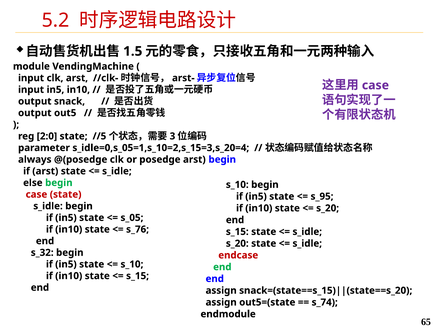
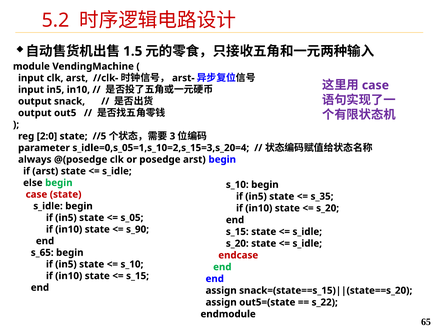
s_95: s_95 -> s_35
s_76: s_76 -> s_90
s_32: s_32 -> s_65
s_74: s_74 -> s_22
